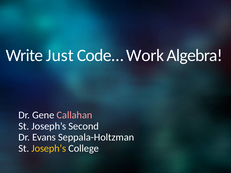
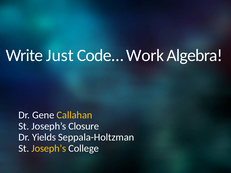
Callahan colour: pink -> yellow
Second: Second -> Closure
Evans: Evans -> Yields
